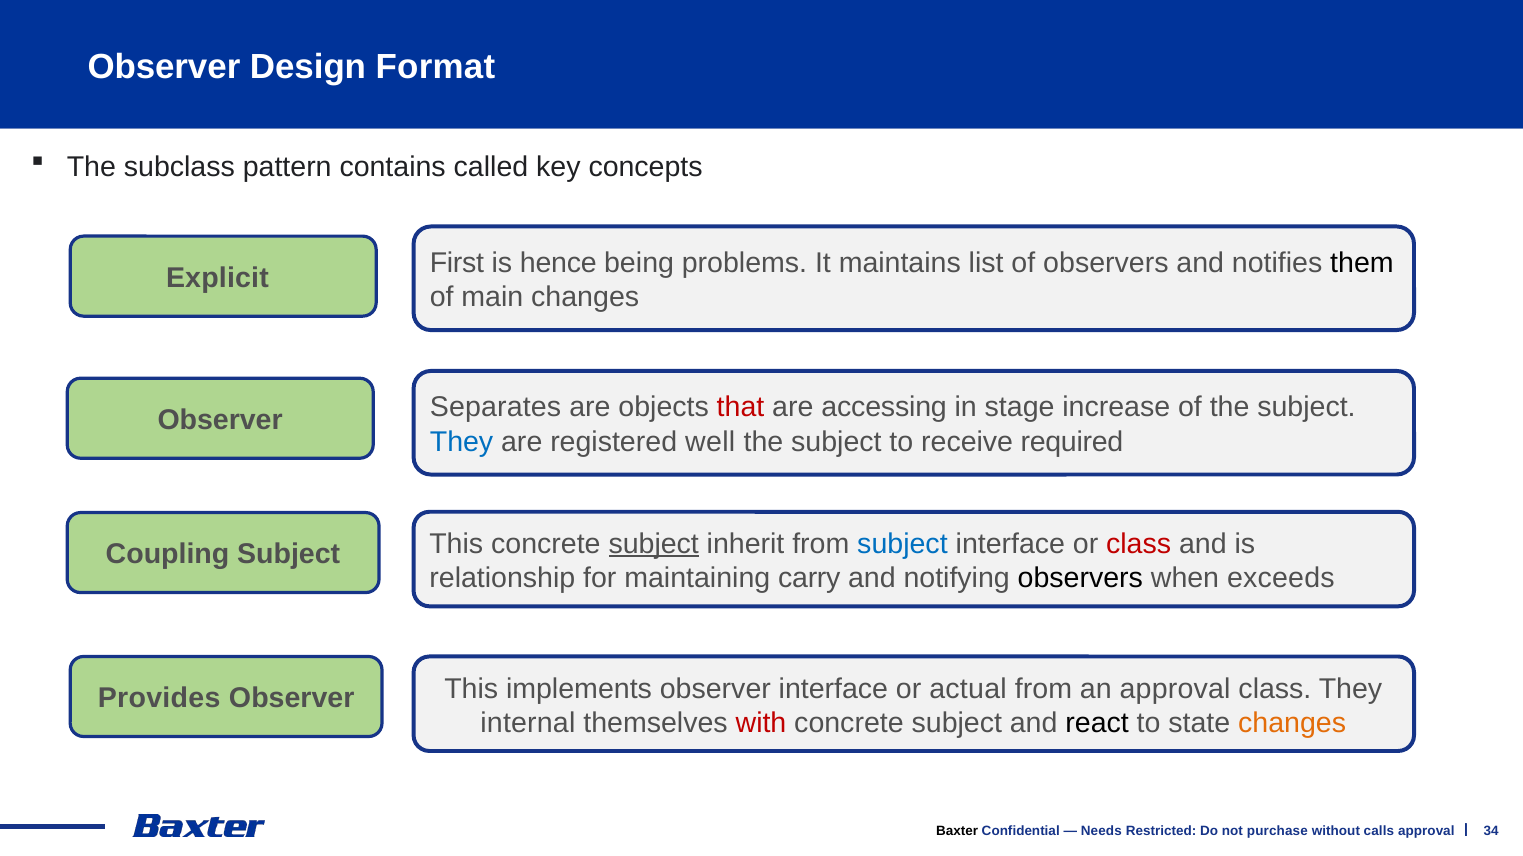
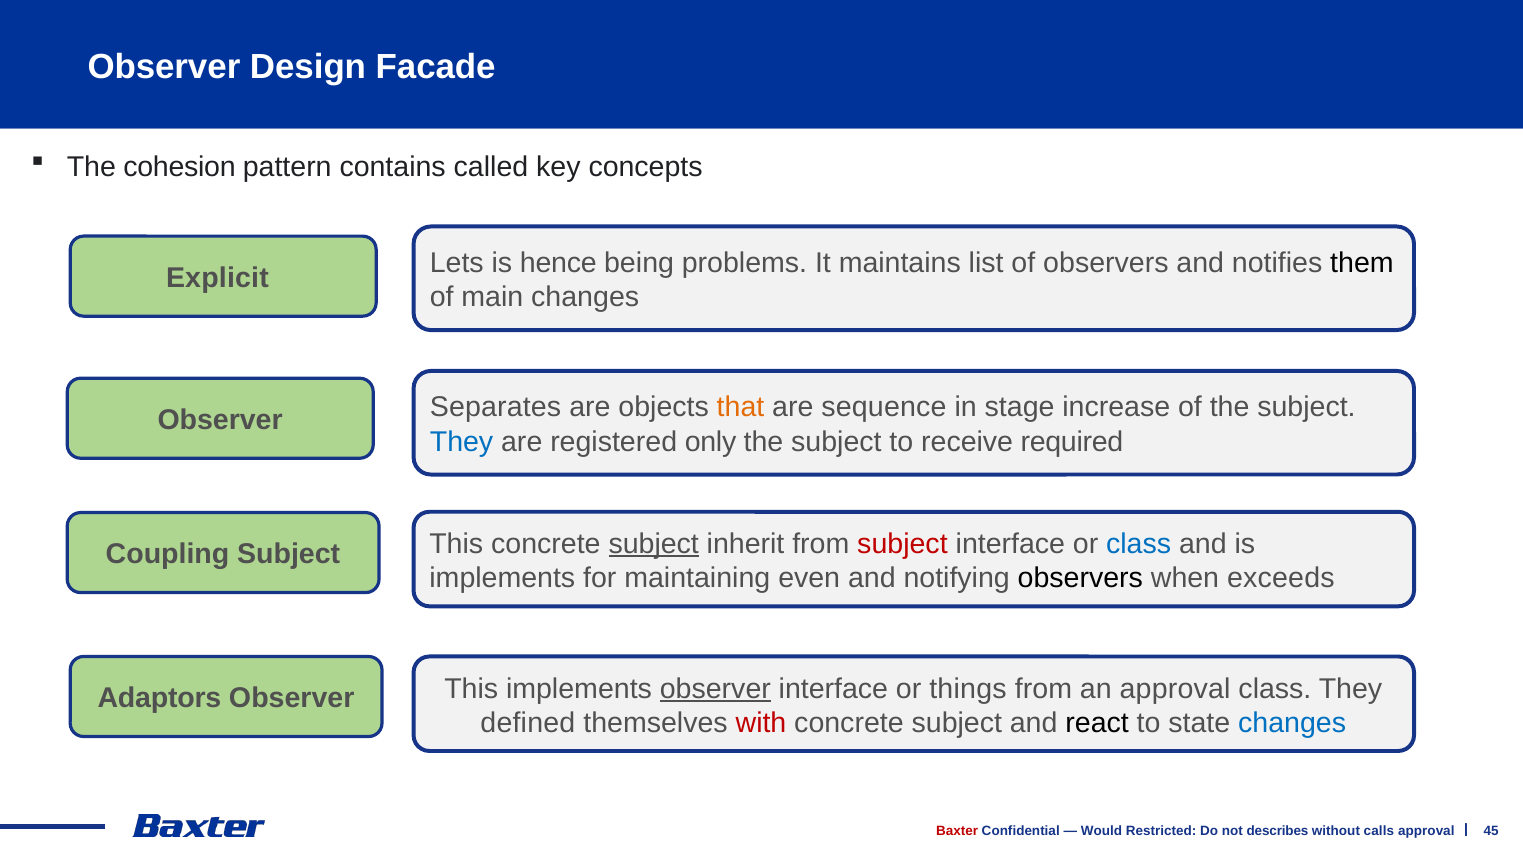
Format: Format -> Facade
subclass: subclass -> cohesion
First: First -> Lets
that colour: red -> orange
accessing: accessing -> sequence
well: well -> only
subject at (902, 544) colour: blue -> red
class at (1139, 544) colour: red -> blue
relationship at (502, 579): relationship -> implements
carry: carry -> even
observer at (715, 689) underline: none -> present
actual: actual -> things
Provides: Provides -> Adaptors
internal: internal -> defined
changes at (1292, 723) colour: orange -> blue
Baxter colour: black -> red
Needs: Needs -> Would
purchase: purchase -> describes
34: 34 -> 45
